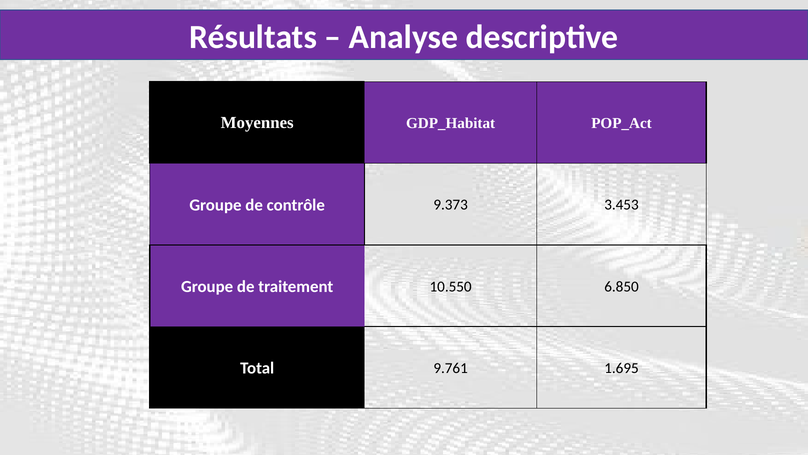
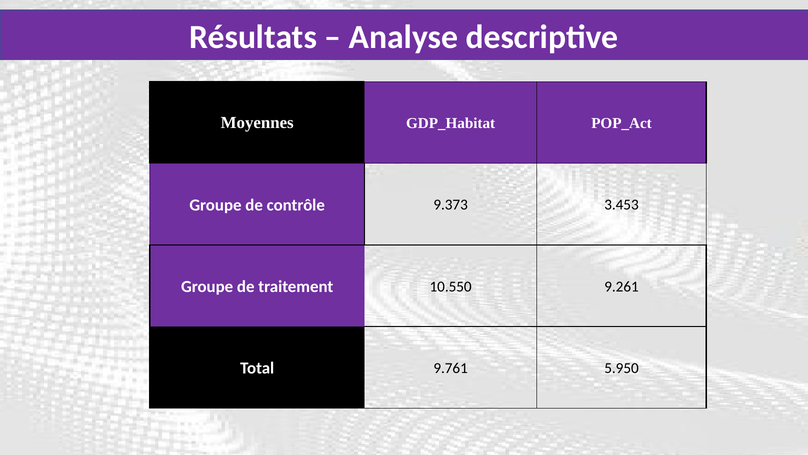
6.850: 6.850 -> 9.261
1.695: 1.695 -> 5.950
